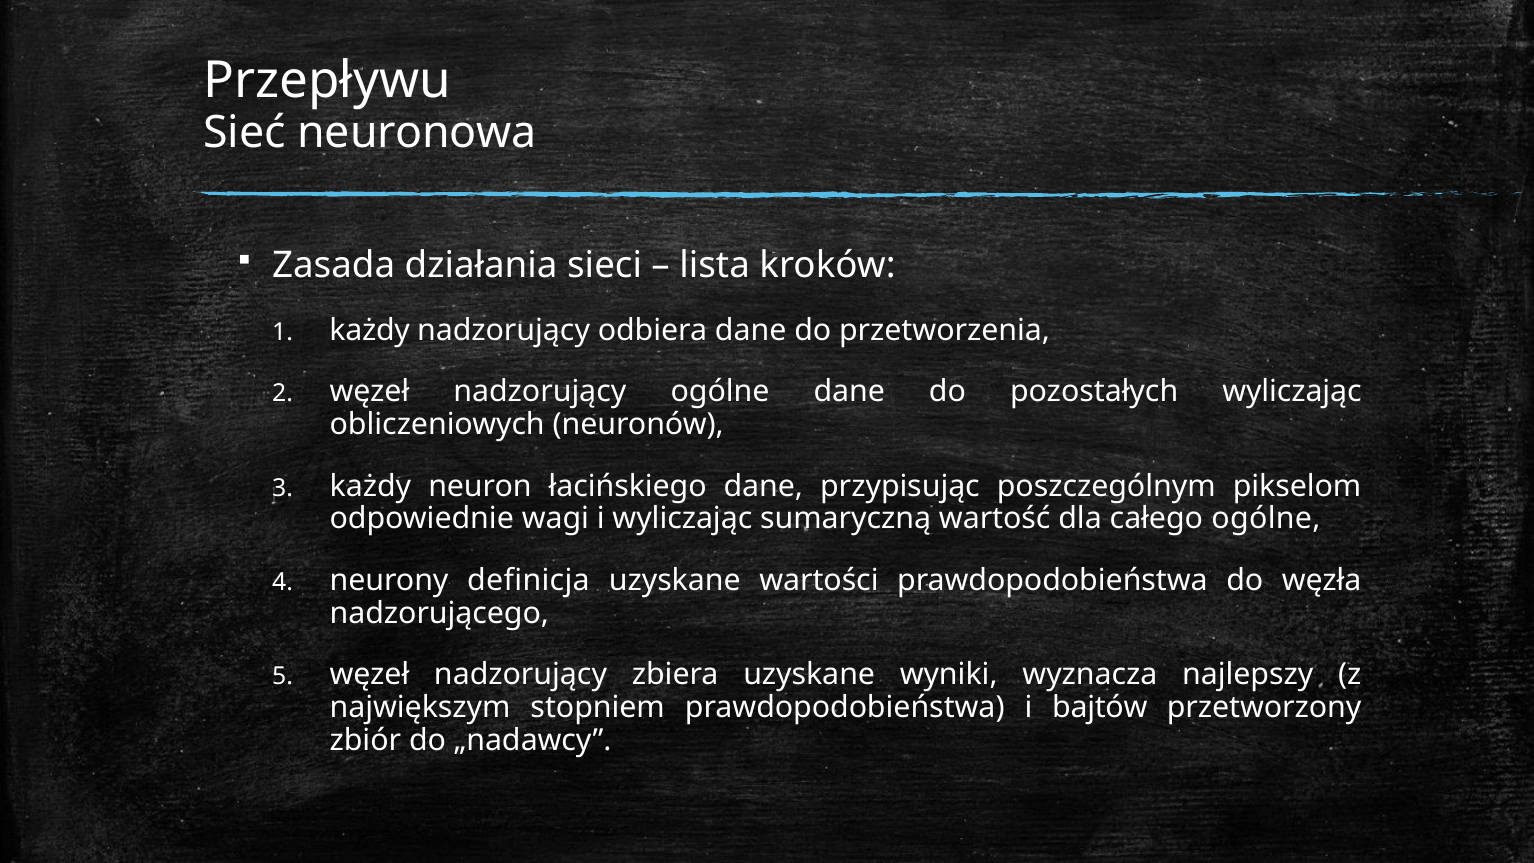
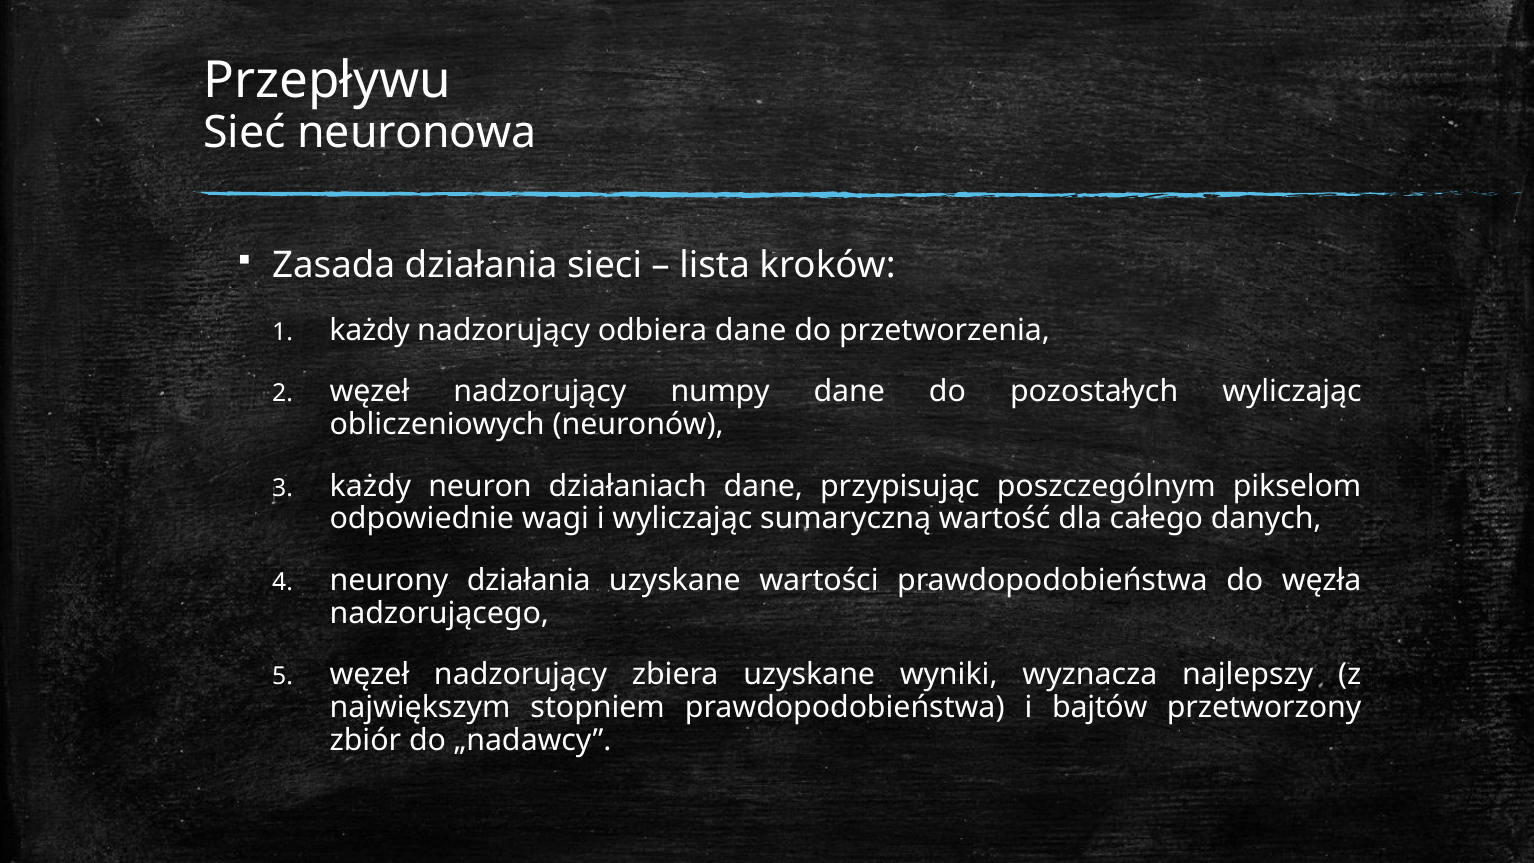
nadzorujący ogólne: ogólne -> numpy
łacińskiego: łacińskiego -> działaniach
całego ogólne: ogólne -> danych
neurony definicja: definicja -> działania
